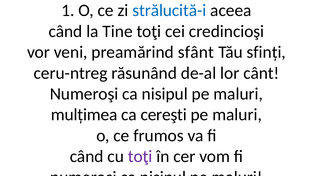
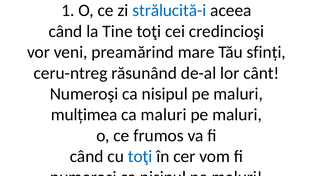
sfânt: sfânt -> mare
ca cereşti: cereşti -> maluri
toţi at (140, 157) colour: purple -> blue
